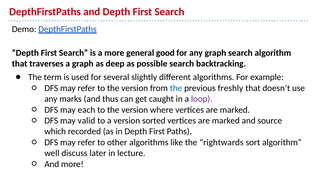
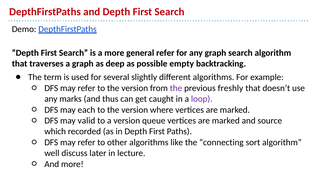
general good: good -> refer
possible search: search -> empty
the at (176, 88) colour: blue -> purple
sorted: sorted -> queue
rightwards: rightwards -> connecting
